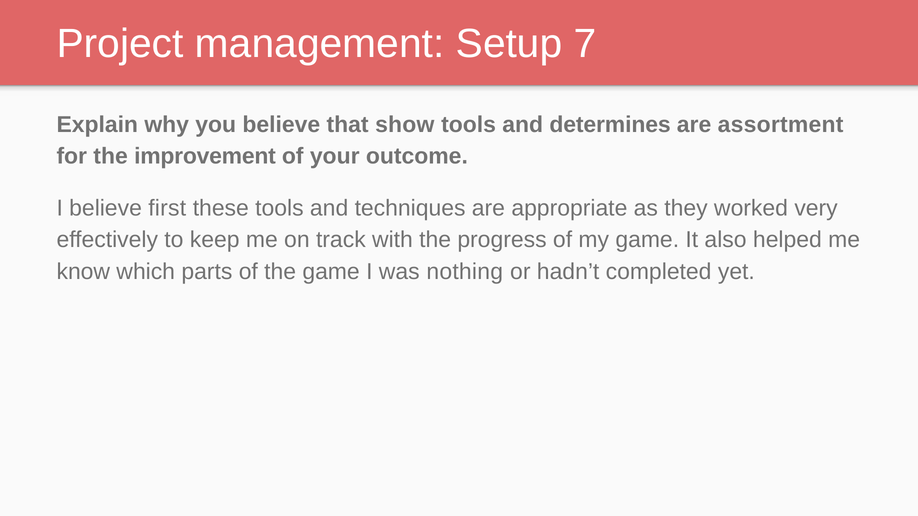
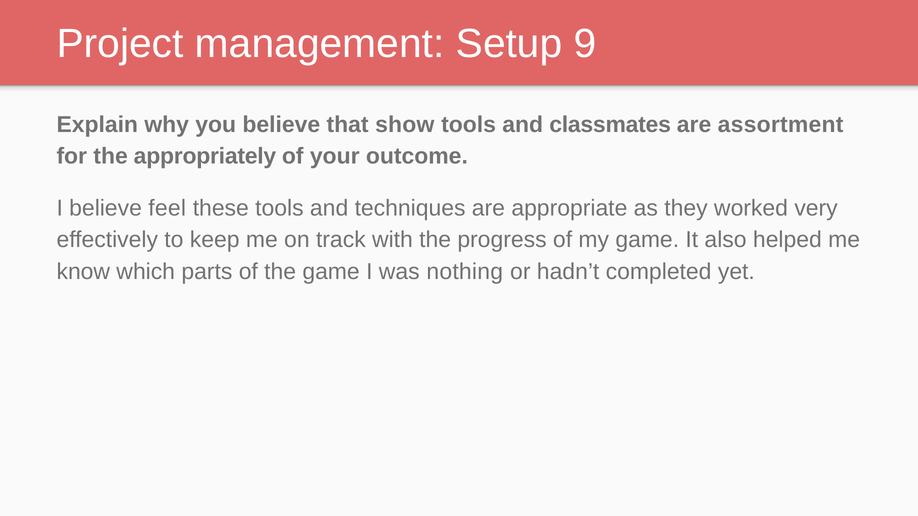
7: 7 -> 9
determines: determines -> classmates
improvement: improvement -> appropriately
first: first -> feel
